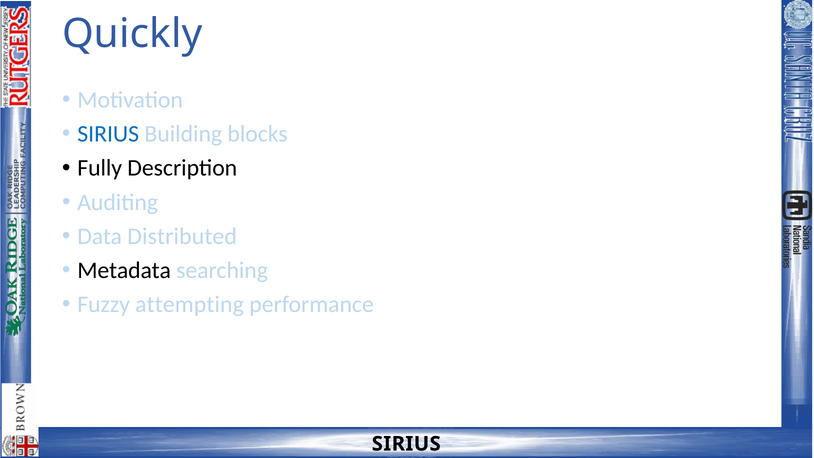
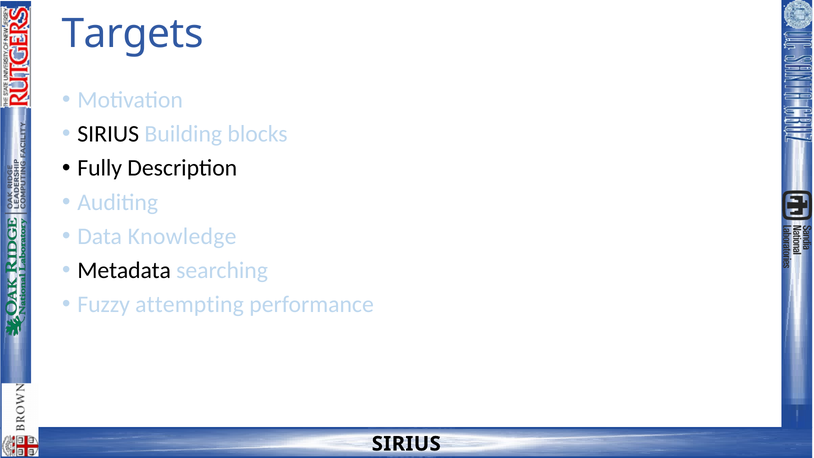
Quickly: Quickly -> Targets
SIRIUS at (108, 134) colour: blue -> black
Distributed: Distributed -> Knowledge
